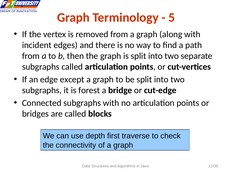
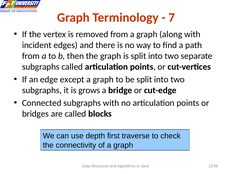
5: 5 -> 7
forest: forest -> grows
